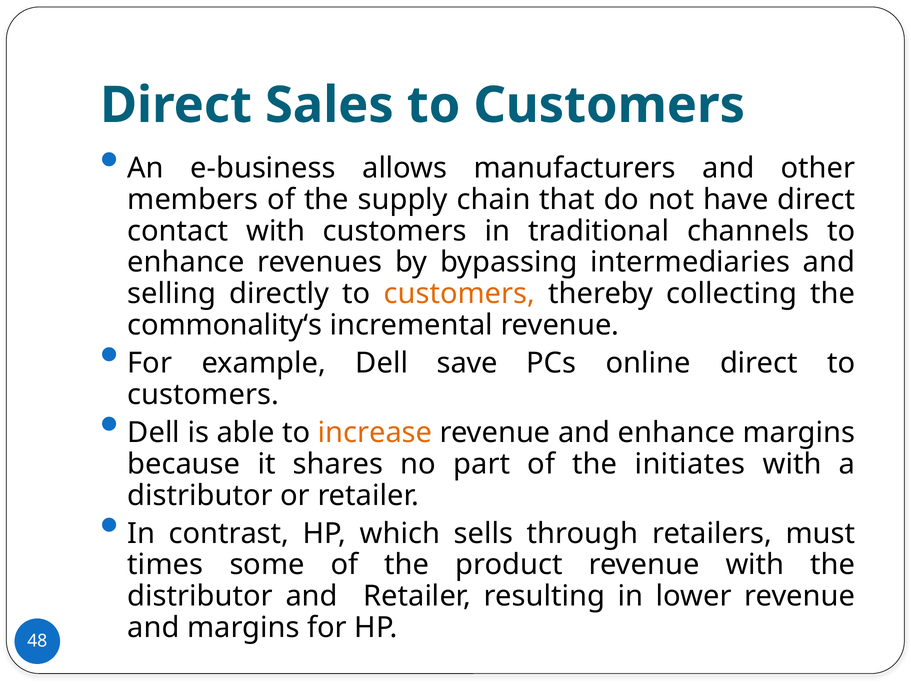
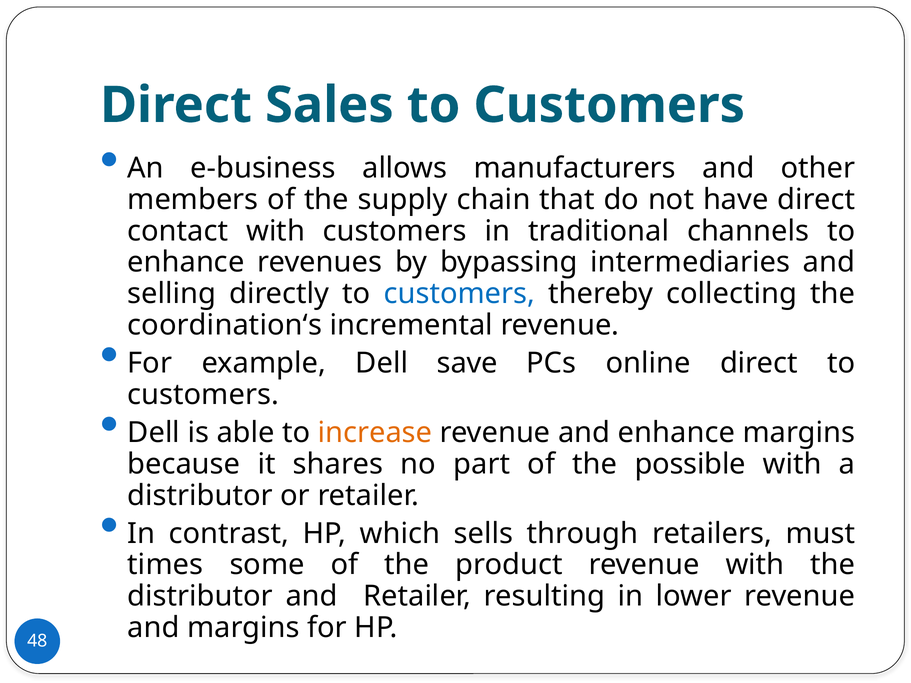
customers at (459, 294) colour: orange -> blue
commonality‘s: commonality‘s -> coordination‘s
initiates: initiates -> possible
